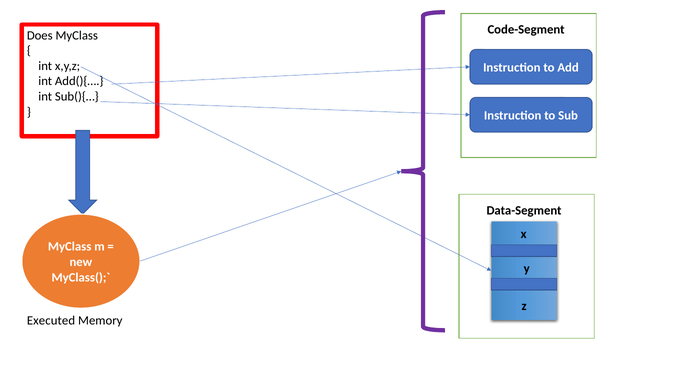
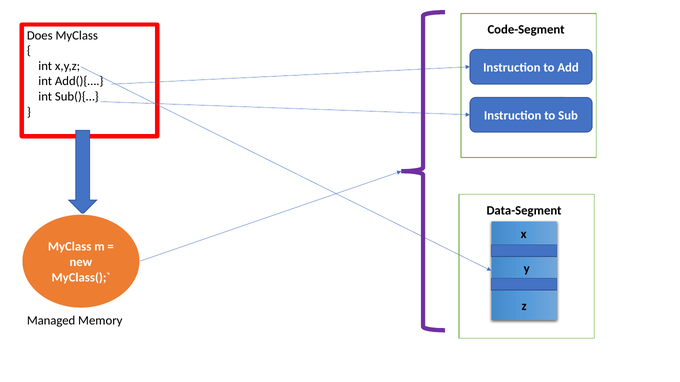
Executed: Executed -> Managed
